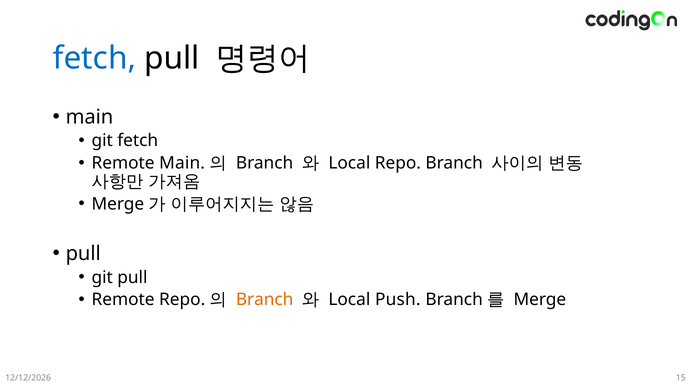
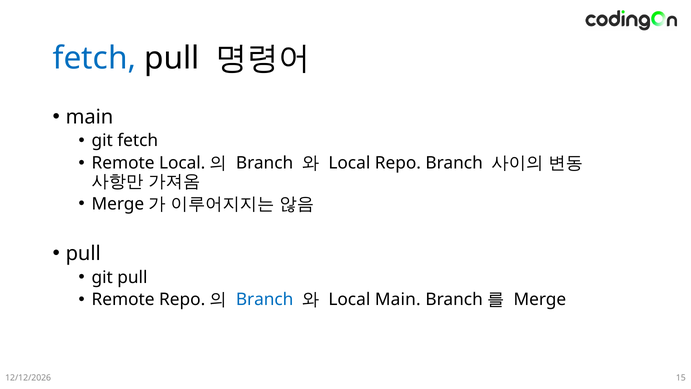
Remote Main: Main -> Local
Branch at (265, 299) colour: orange -> blue
Local Push: Push -> Main
